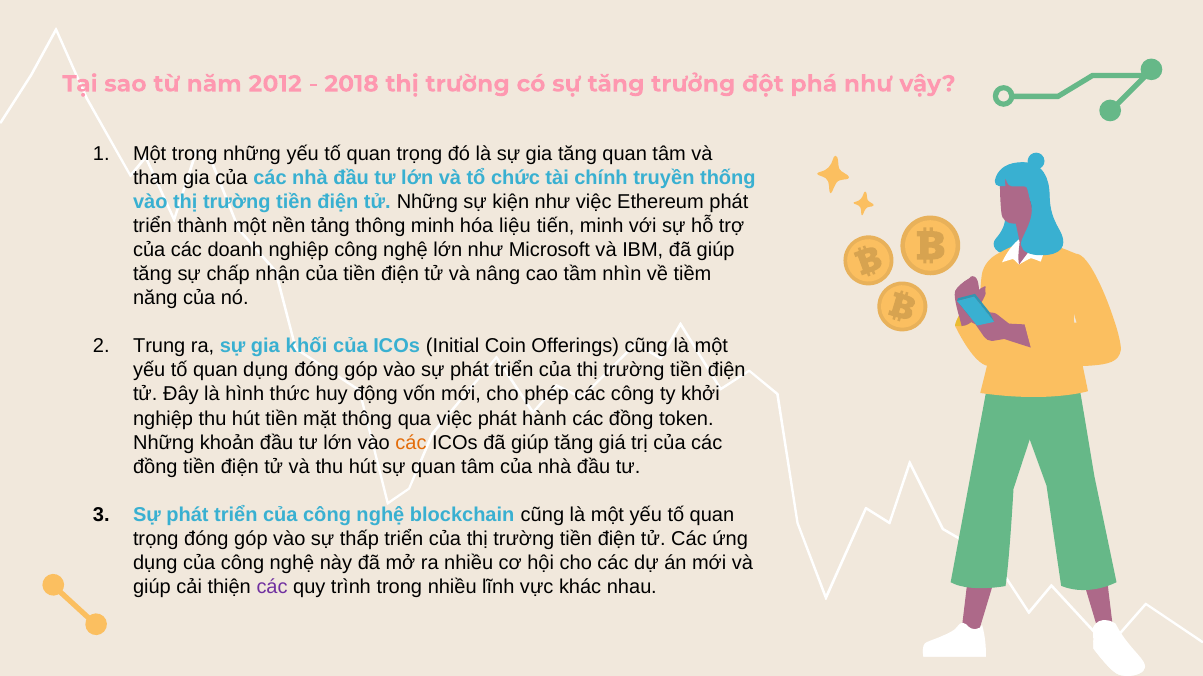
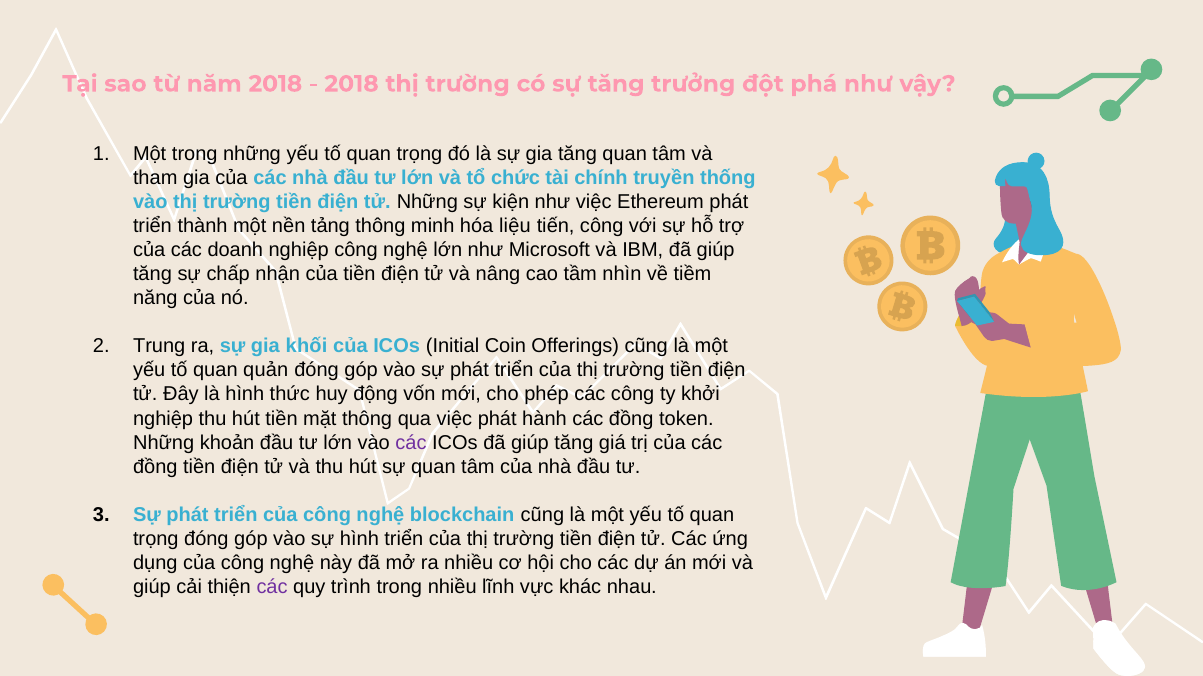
năm 2012: 2012 -> 2018
tiến minh: minh -> công
quan dụng: dụng -> quản
các at (411, 443) colour: orange -> purple
sự thấp: thấp -> hình
